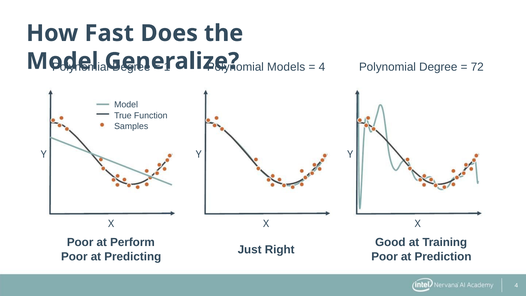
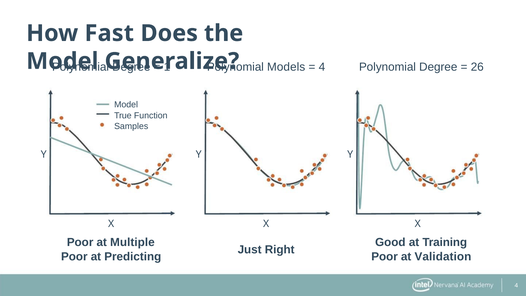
72: 72 -> 26
Perform: Perform -> Multiple
Prediction: Prediction -> Validation
